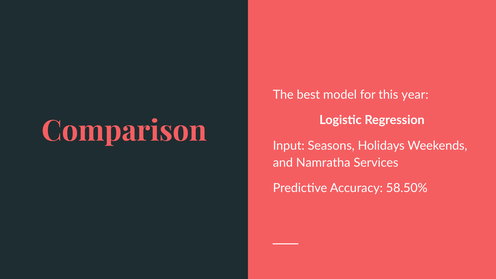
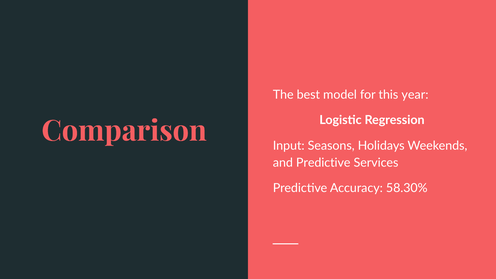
and Namratha: Namratha -> Predictive
58.50%: 58.50% -> 58.30%
